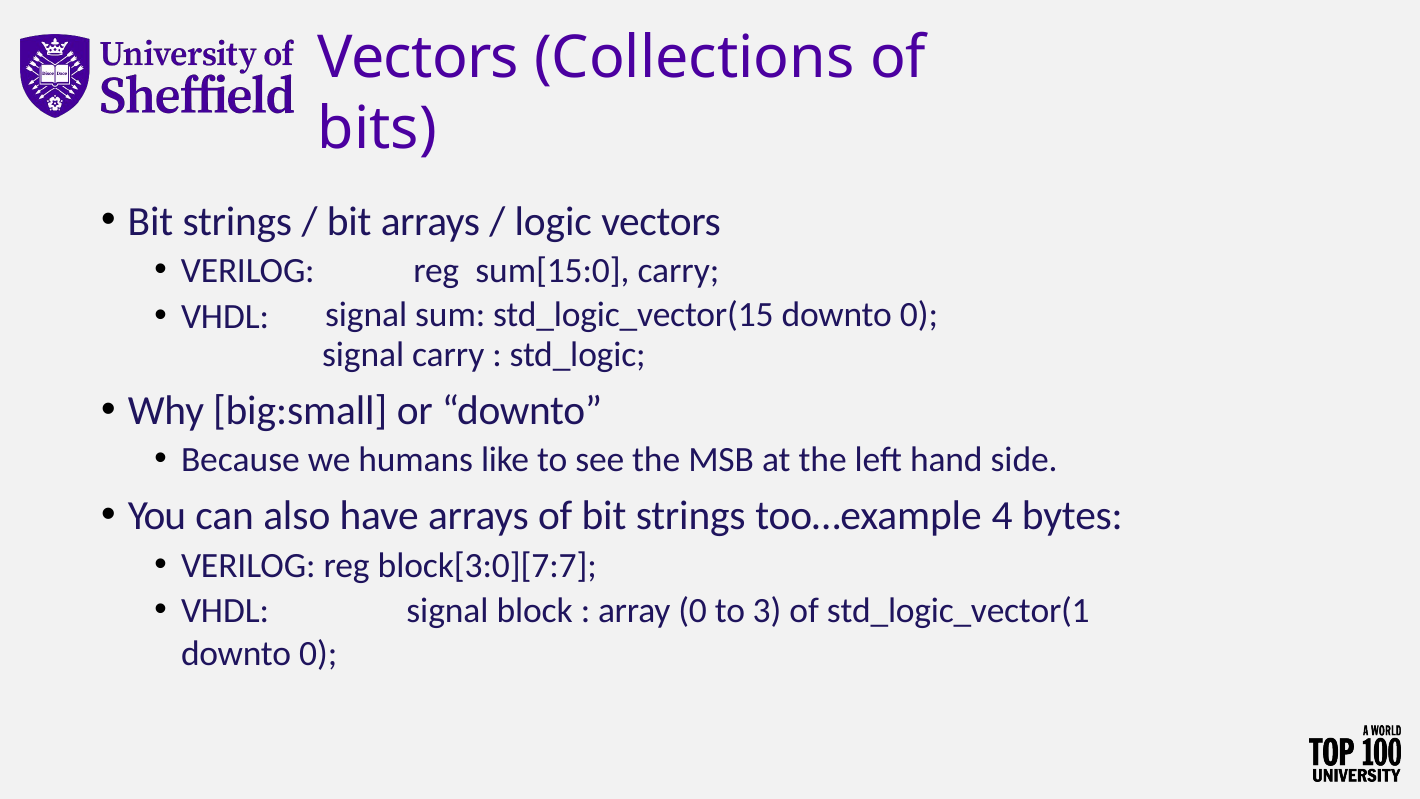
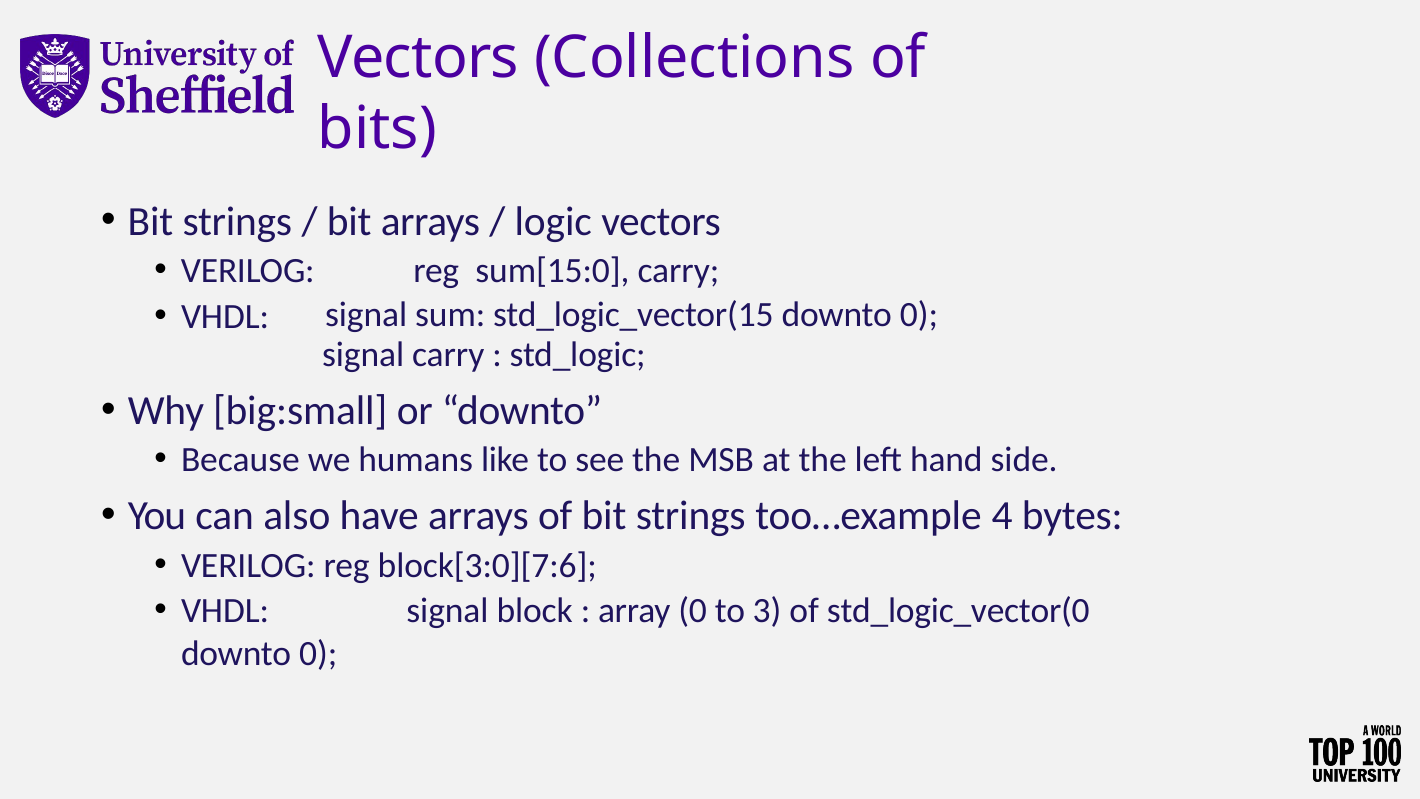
block[3:0][7:7: block[3:0][7:7 -> block[3:0][7:6
std_logic_vector(1: std_logic_vector(1 -> std_logic_vector(0
